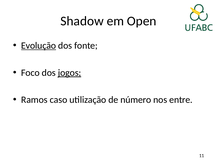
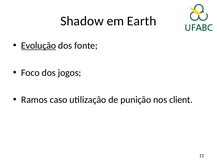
Open: Open -> Earth
jogos underline: present -> none
número: número -> punição
entre: entre -> client
